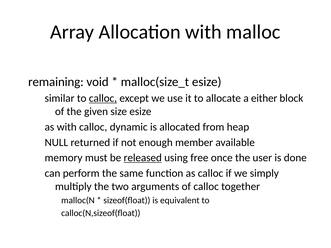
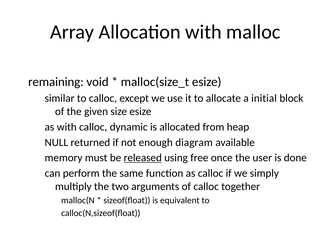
calloc at (103, 98) underline: present -> none
either: either -> initial
member: member -> diagram
